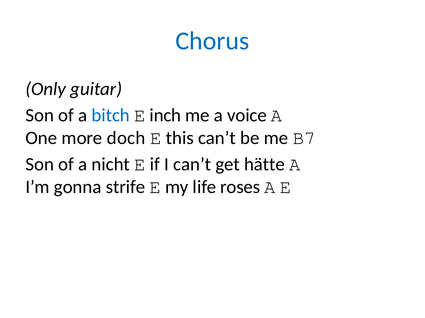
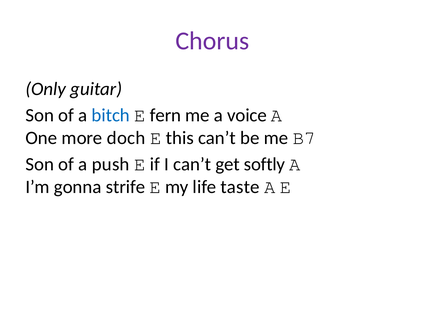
Chorus colour: blue -> purple
inch: inch -> fern
nicht: nicht -> push
hätte: hätte -> softly
roses: roses -> taste
